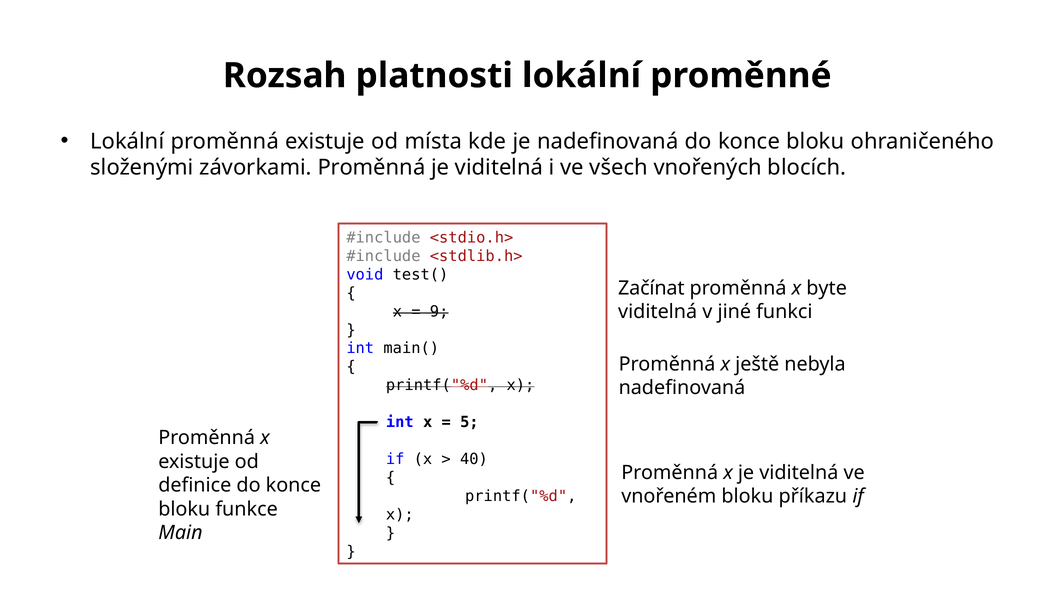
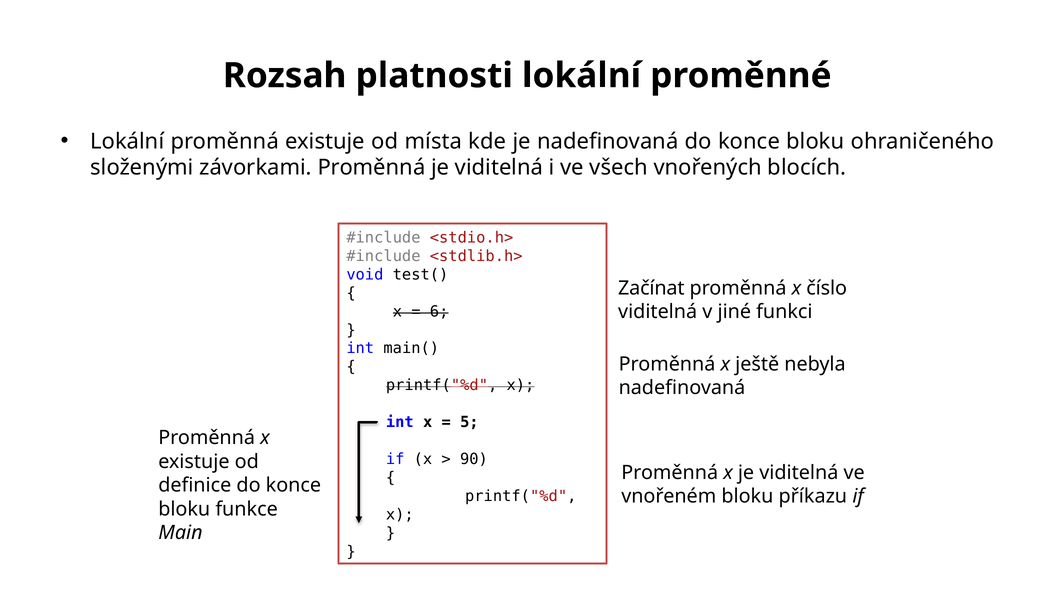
byte: byte -> číslo
9: 9 -> 6
40: 40 -> 90
